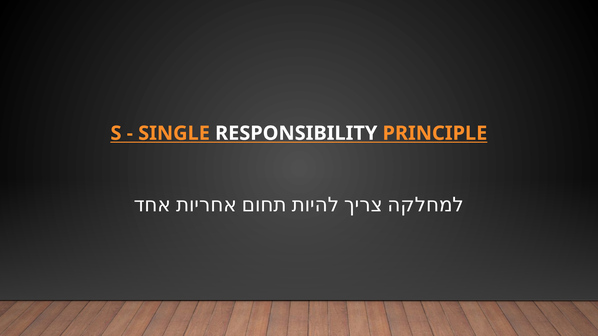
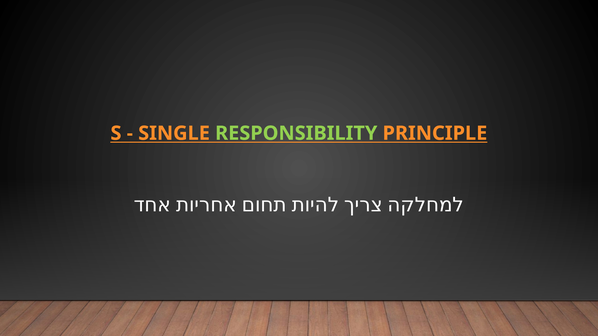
RESPONSIBILITY colour: white -> light green
